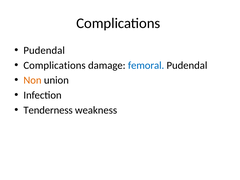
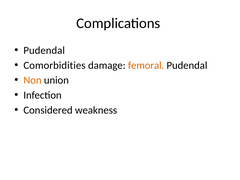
Complications at (55, 65): Complications -> Comorbidities
femoral colour: blue -> orange
Tenderness: Tenderness -> Considered
